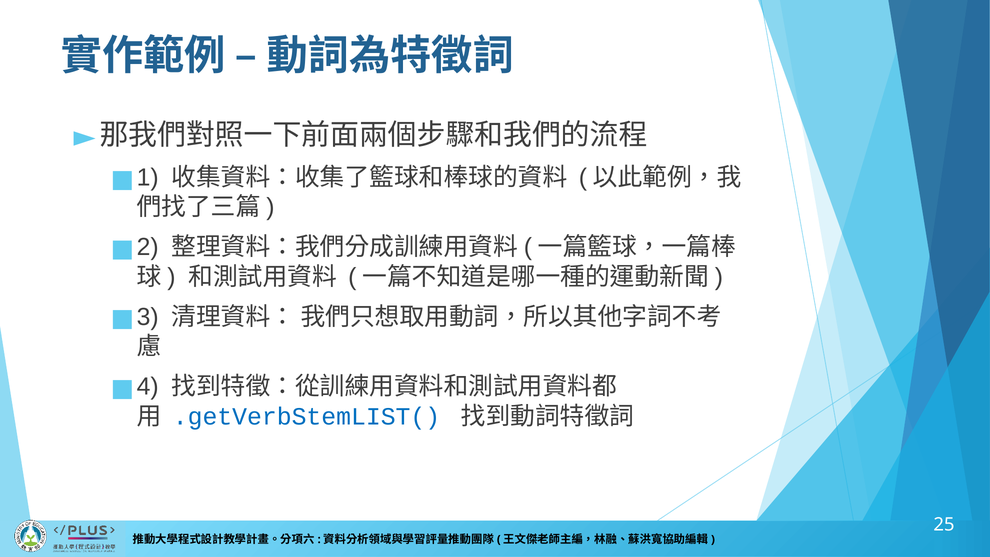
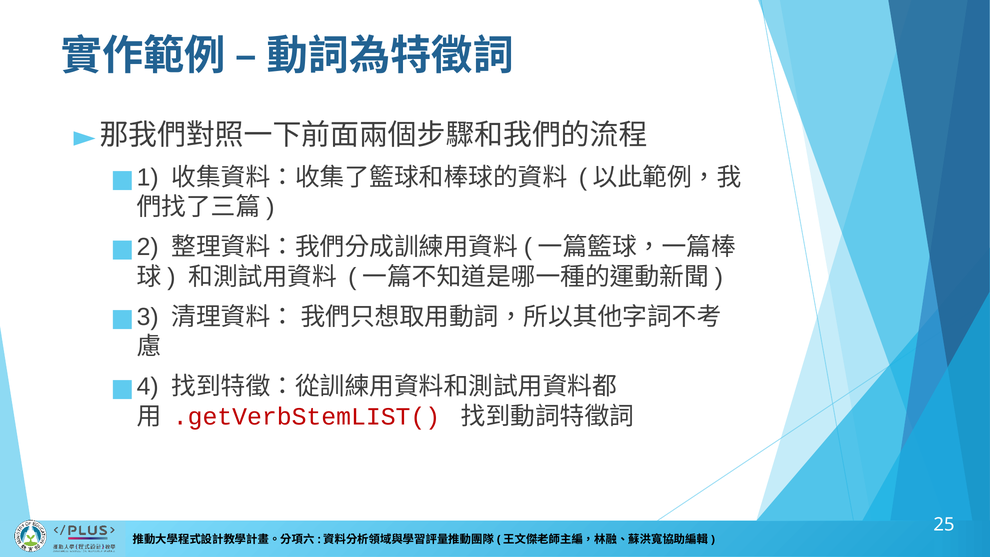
.getVerbStemLIST( colour: blue -> red
